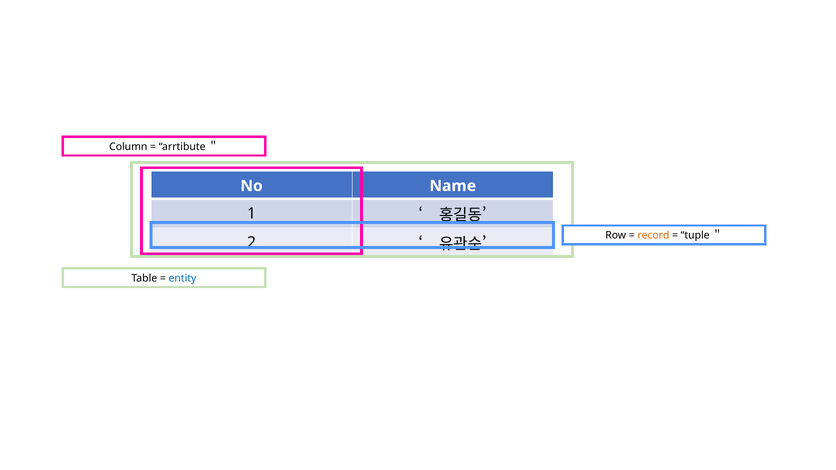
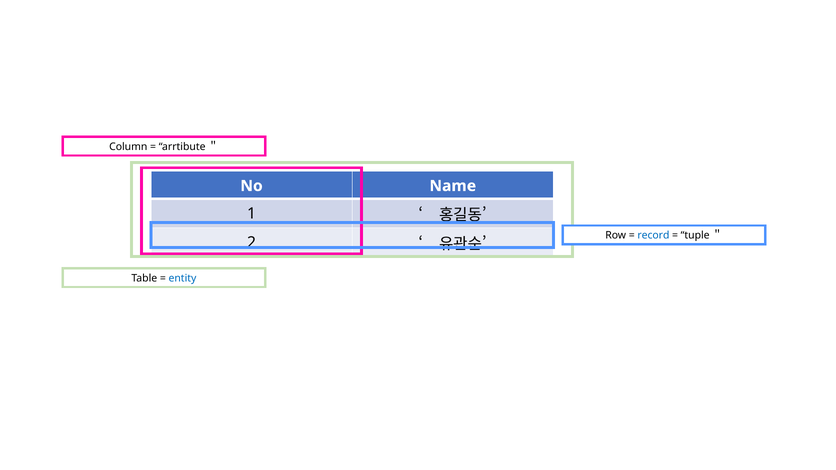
record colour: orange -> blue
